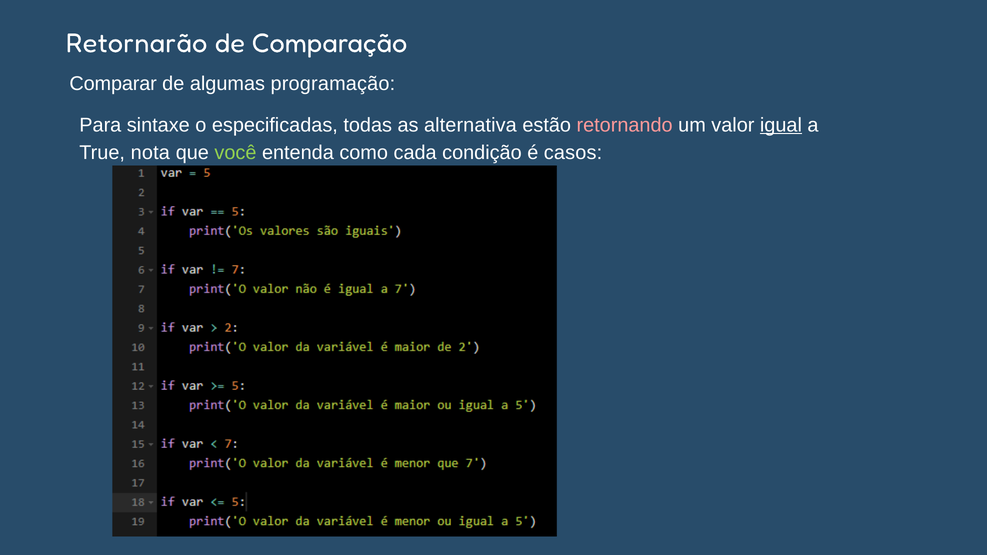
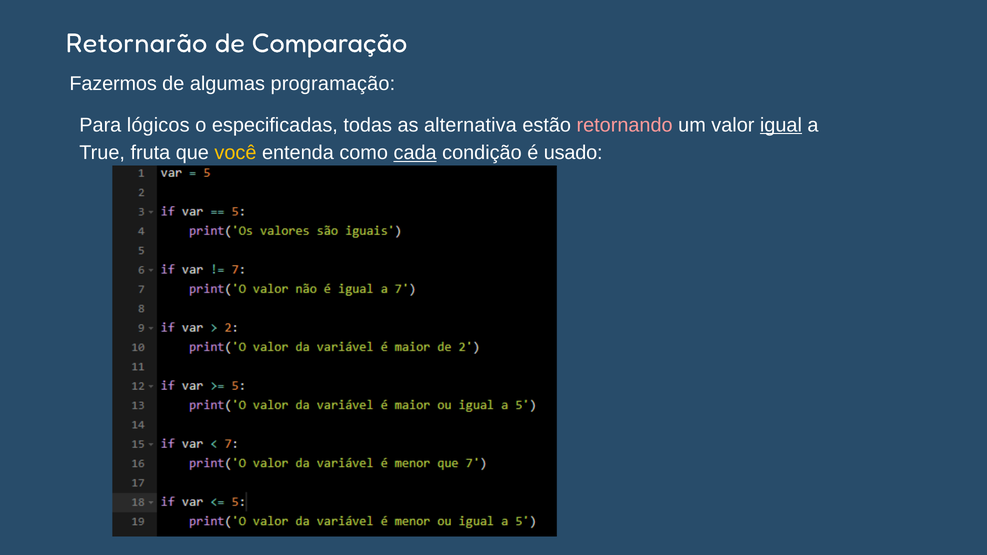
Comparar: Comparar -> Fazermos
sintaxe: sintaxe -> lógicos
nota: nota -> fruta
você colour: light green -> yellow
cada underline: none -> present
casos: casos -> usado
